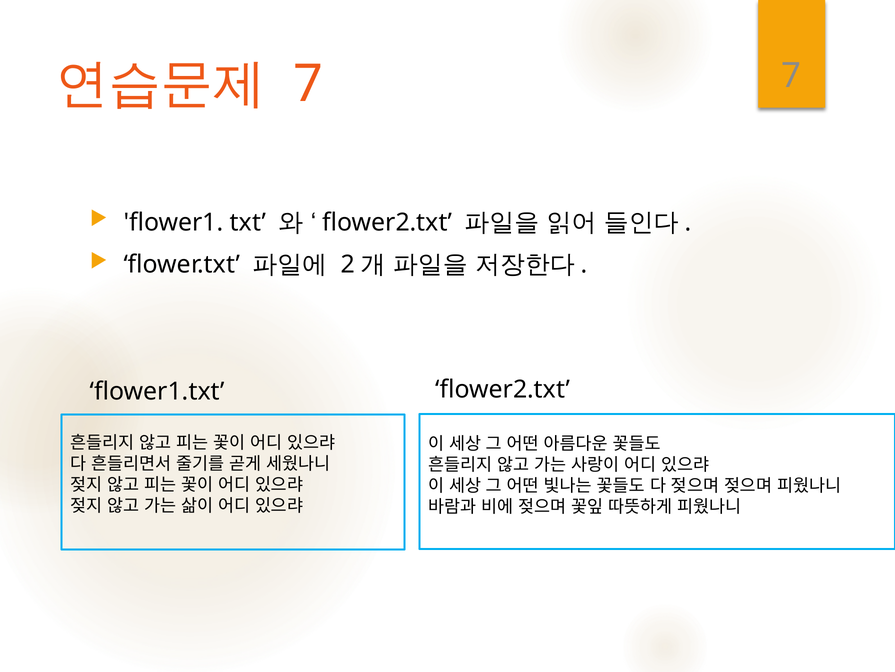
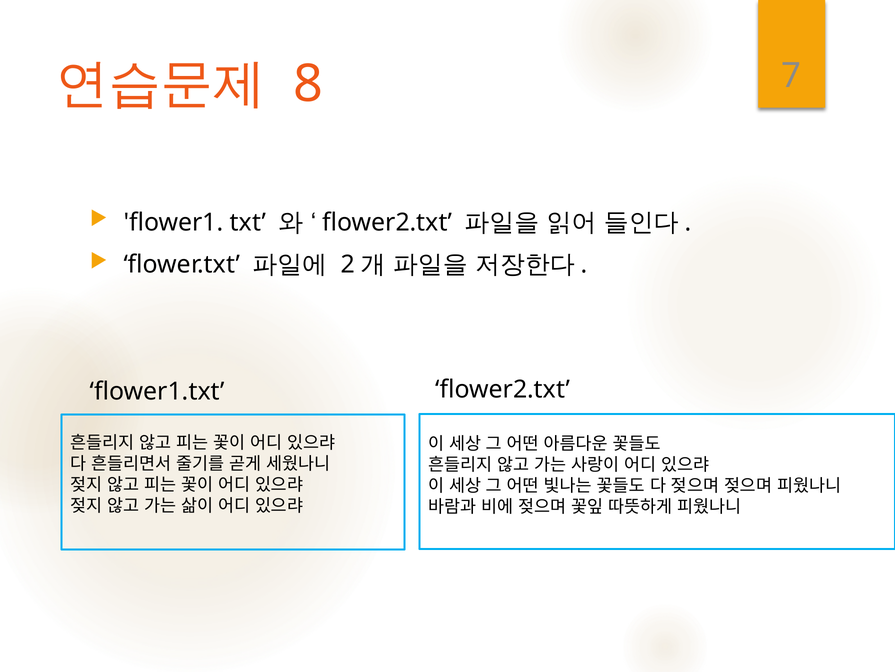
7 at (308, 84): 7 -> 8
